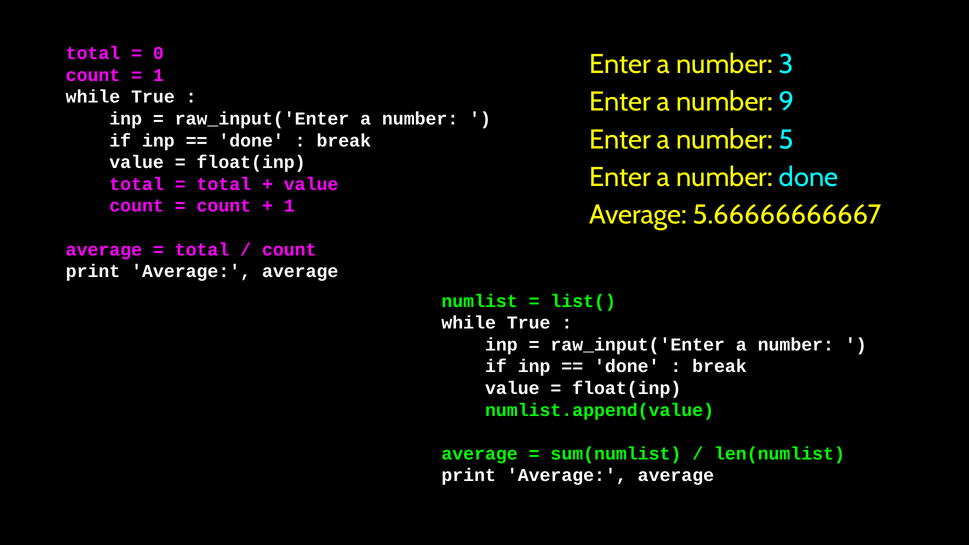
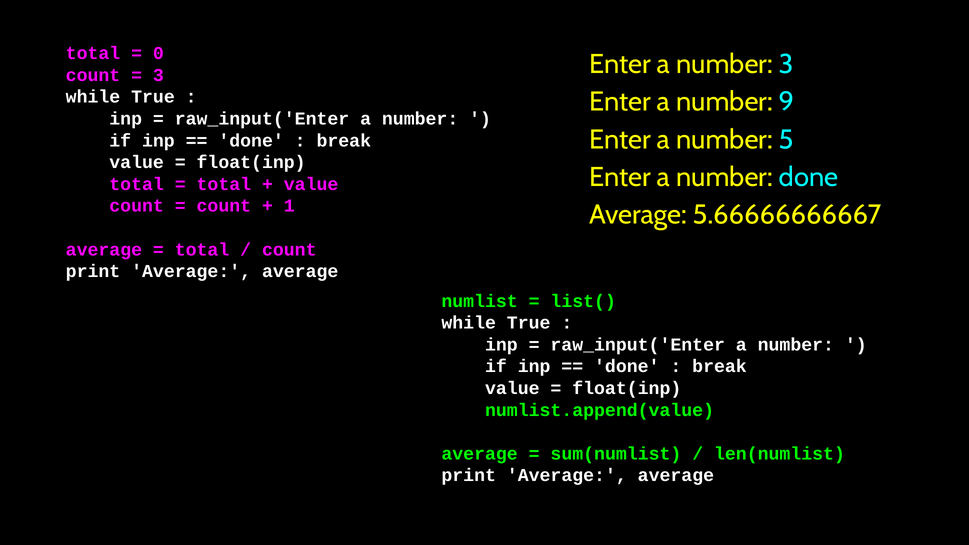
1 at (158, 75): 1 -> 3
